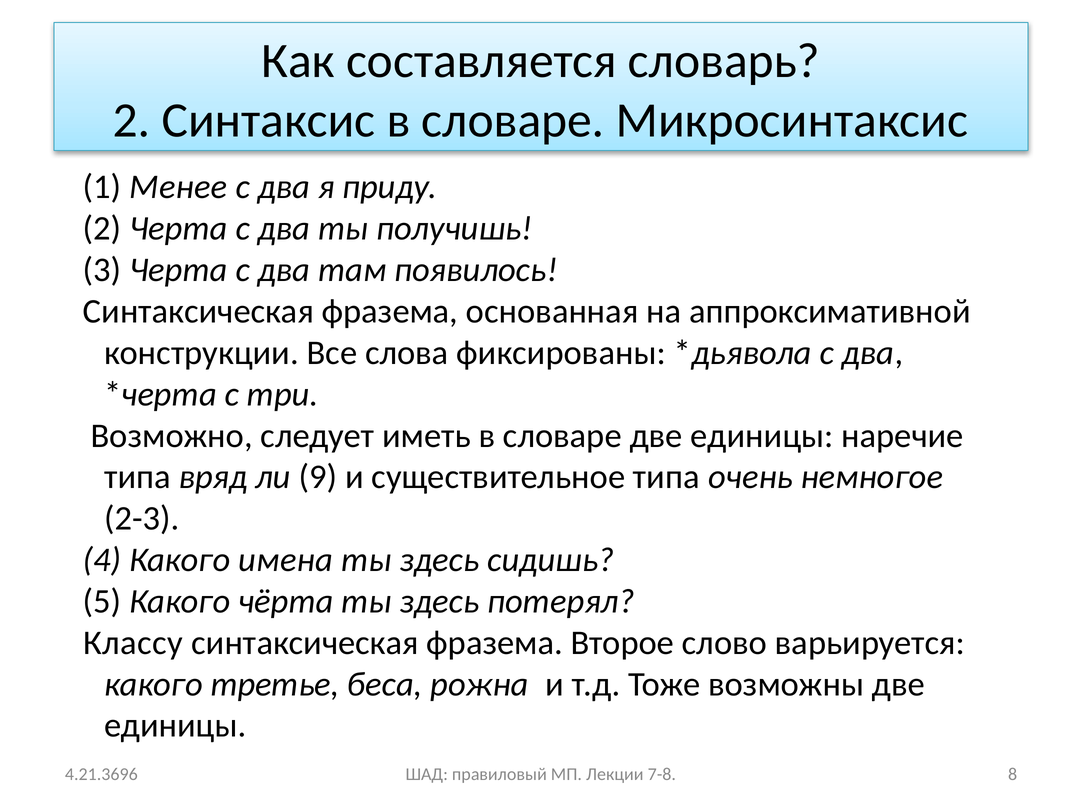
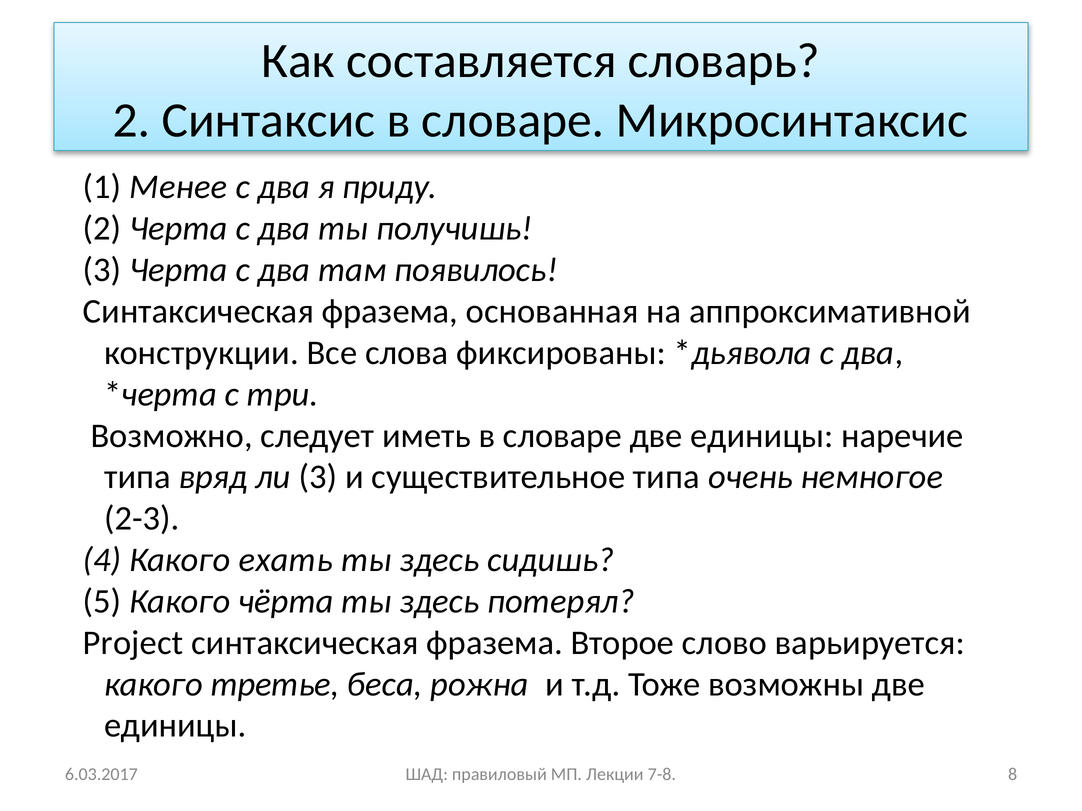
ли 9: 9 -> 3
имена: имена -> ехать
Классу: Классу -> Project
4.21.3696: 4.21.3696 -> 6.03.2017
